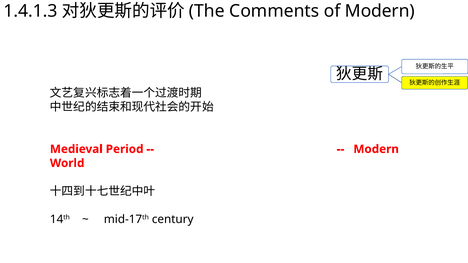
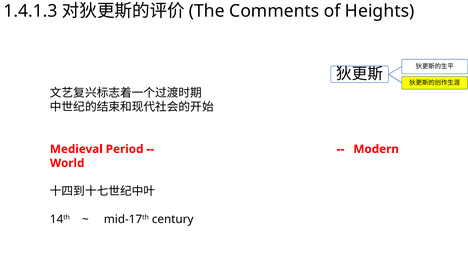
of Modern: Modern -> Heights
